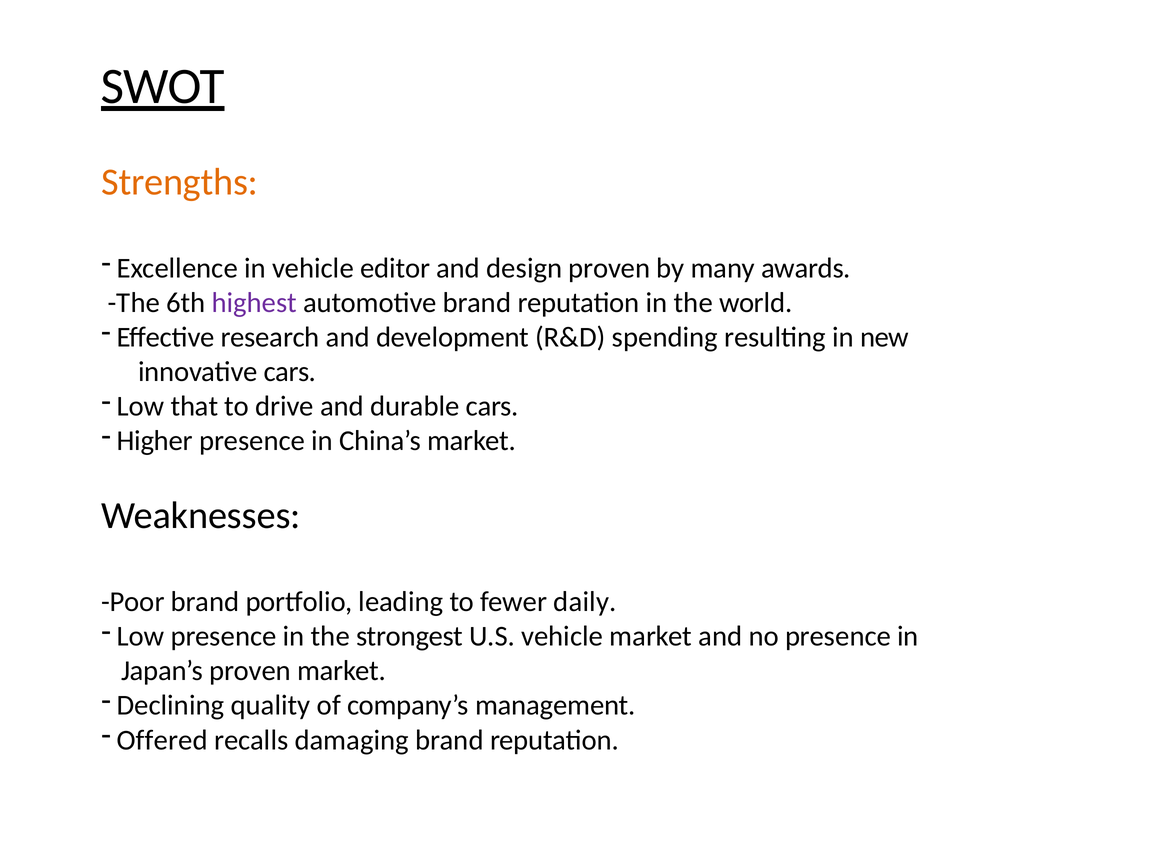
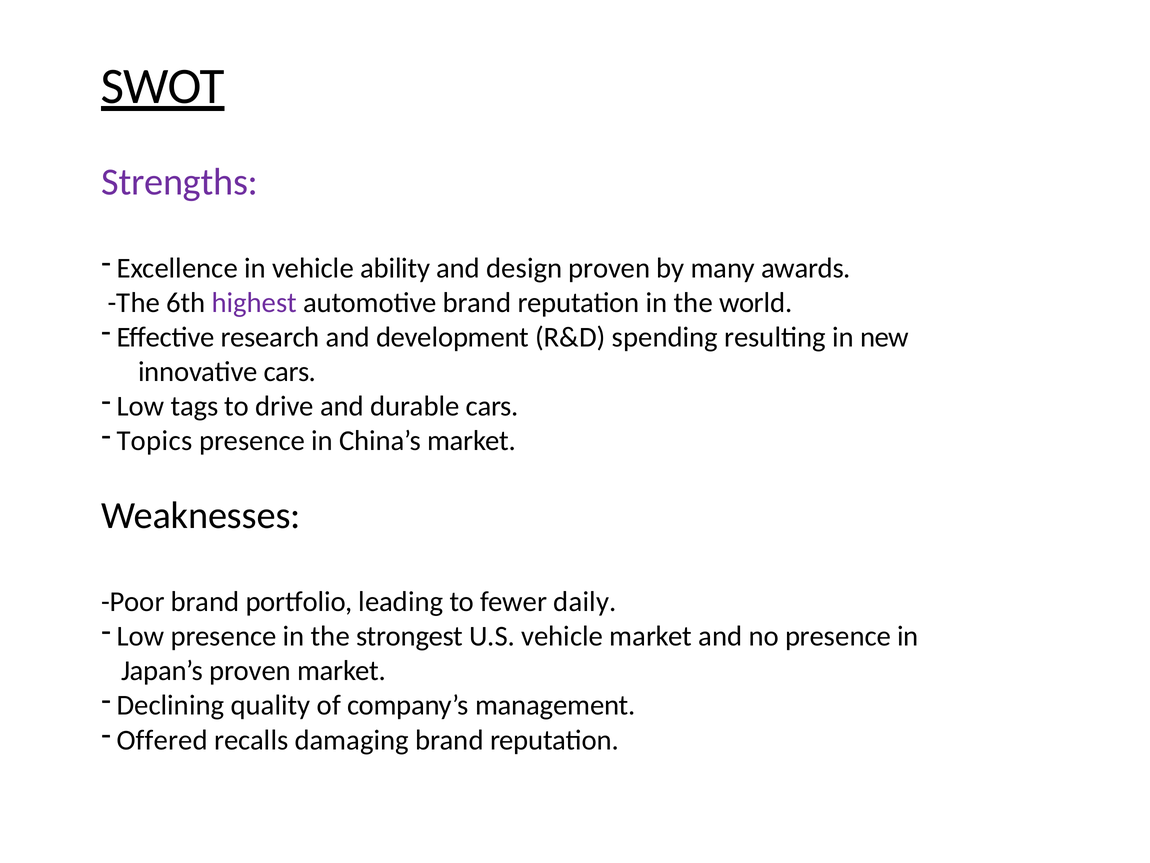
Strengths colour: orange -> purple
editor: editor -> ability
that: that -> tags
Higher: Higher -> Topics
